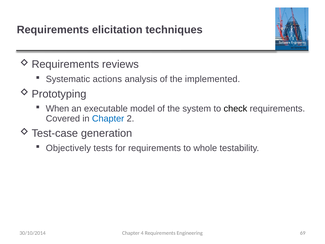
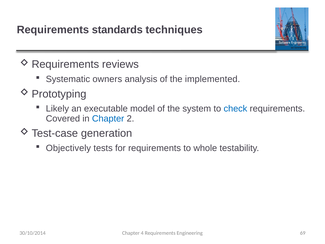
elicitation: elicitation -> standards
actions: actions -> owners
When: When -> Likely
check colour: black -> blue
